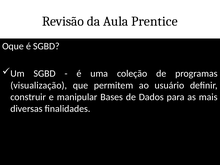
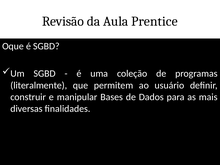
visualização: visualização -> literalmente
